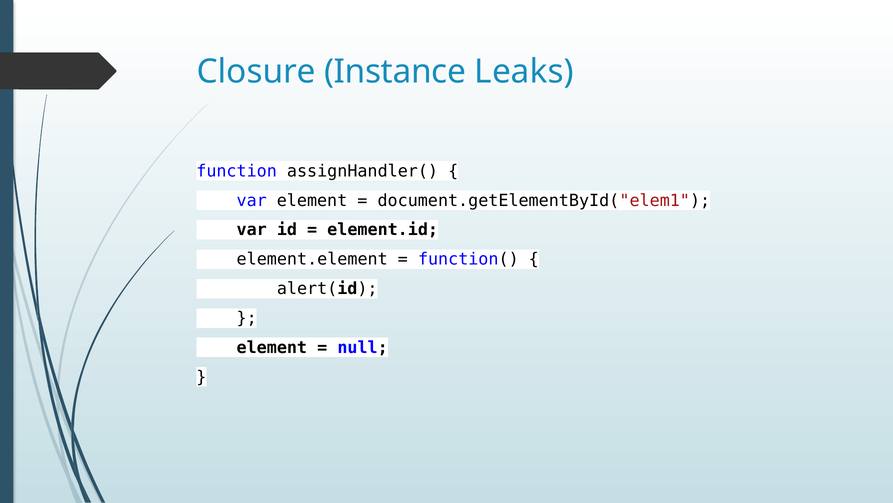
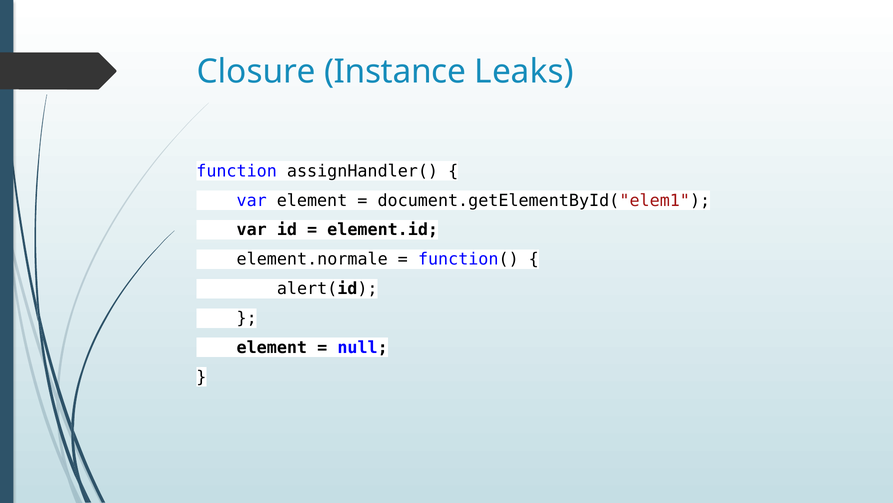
element.element: element.element -> element.normale
